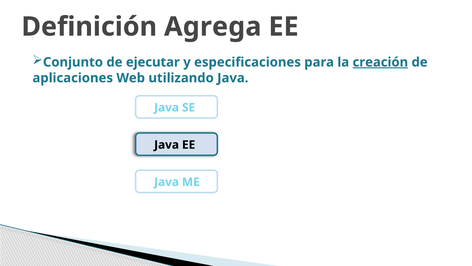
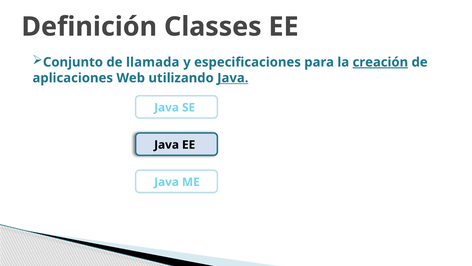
Agrega: Agrega -> Classes
ejecutar: ejecutar -> llamada
Java at (233, 78) underline: none -> present
